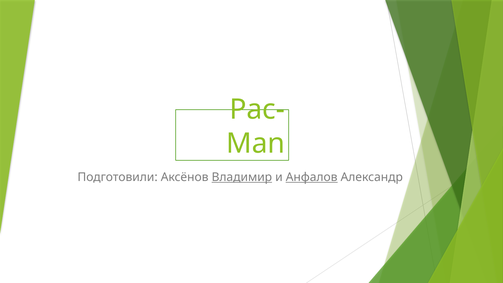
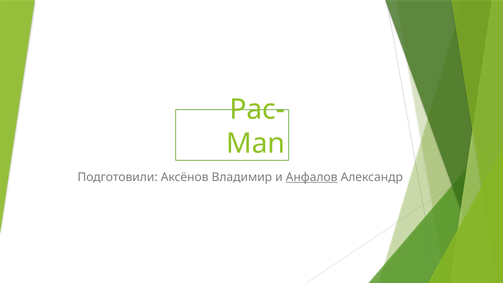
Владимир underline: present -> none
